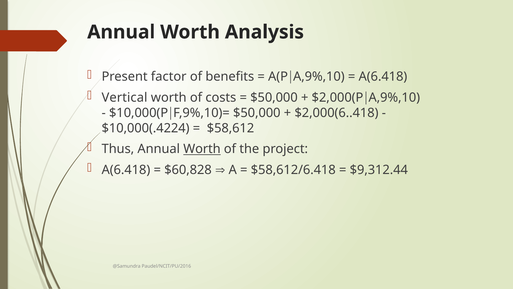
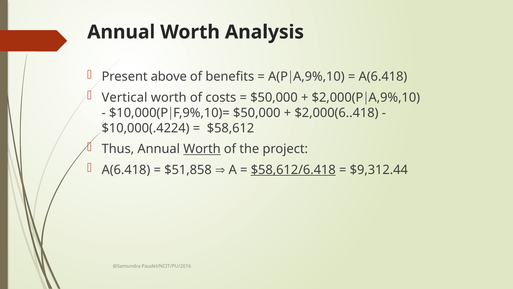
factor: factor -> above
$60,828: $60,828 -> $51,858
$58,612/6.418 underline: none -> present
